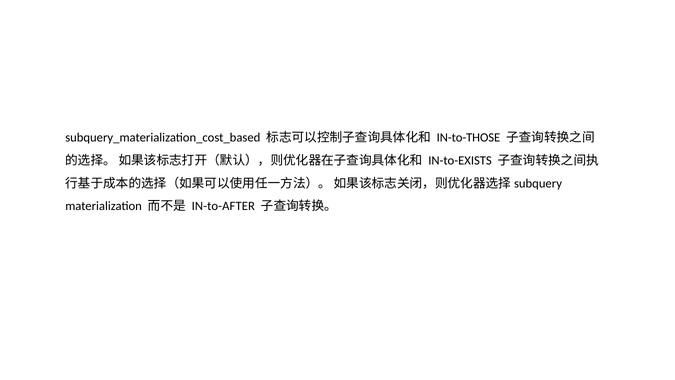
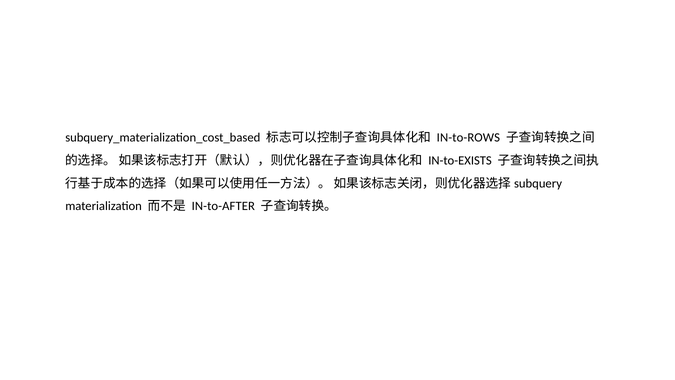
IN-to-THOSE: IN-to-THOSE -> IN-to-ROWS
